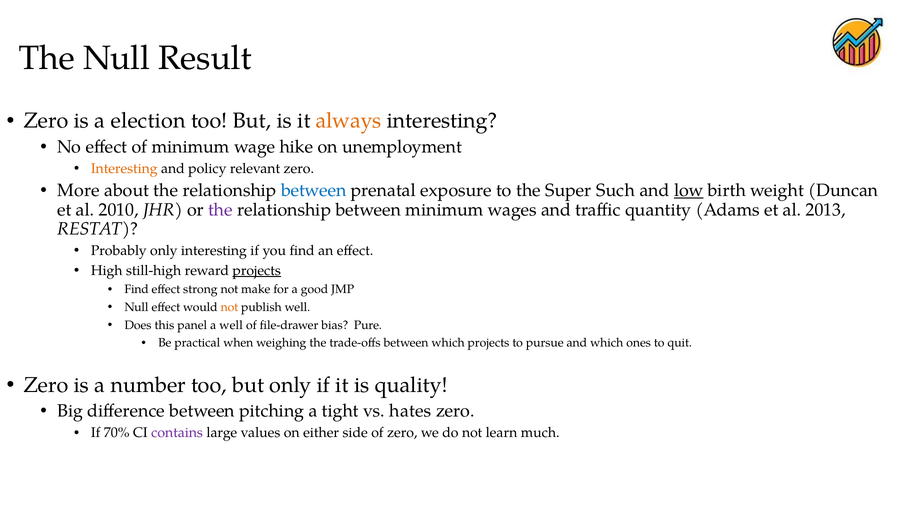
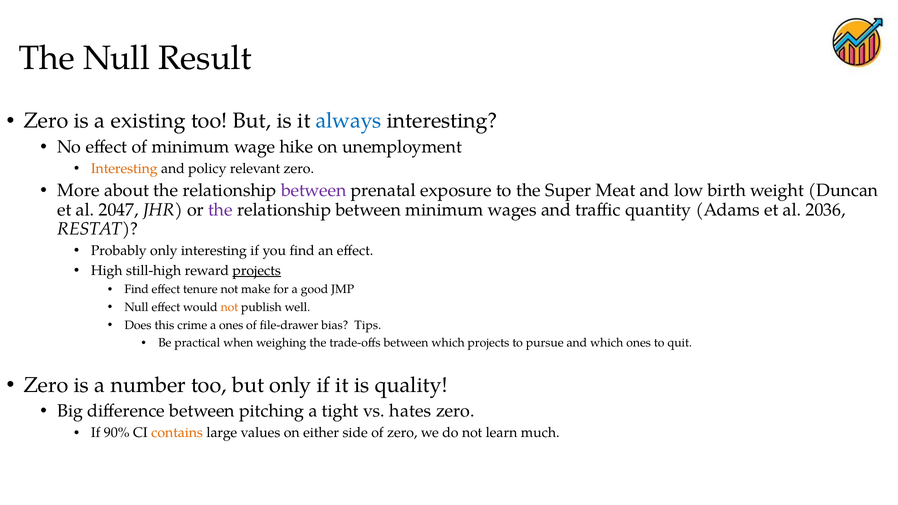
election: election -> existing
always colour: orange -> blue
between at (314, 191) colour: blue -> purple
Such: Such -> Meat
low underline: present -> none
2010: 2010 -> 2047
2013: 2013 -> 2036
strong: strong -> tenure
panel: panel -> crime
a well: well -> ones
Pure: Pure -> Tips
70%: 70% -> 90%
contains colour: purple -> orange
